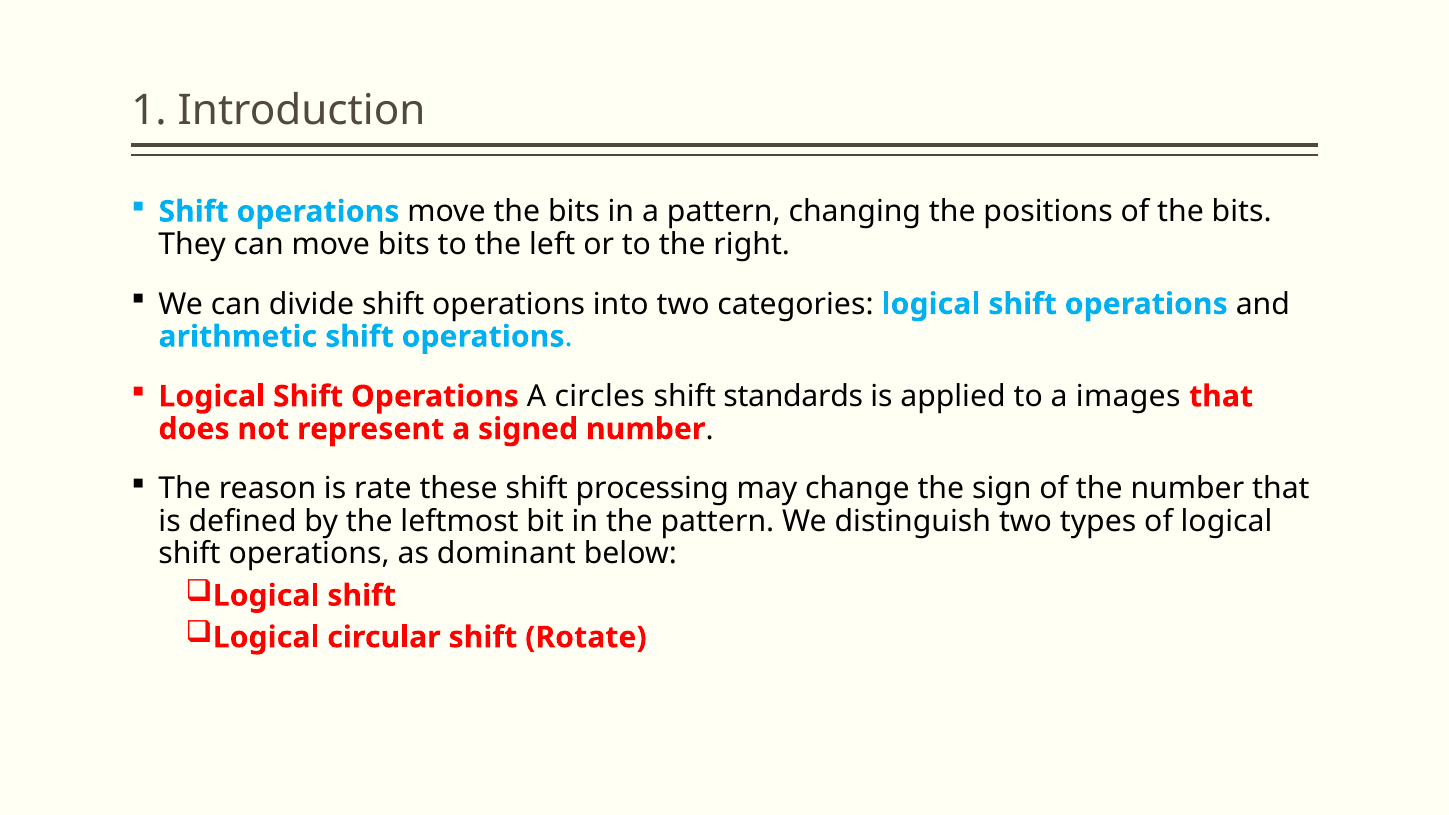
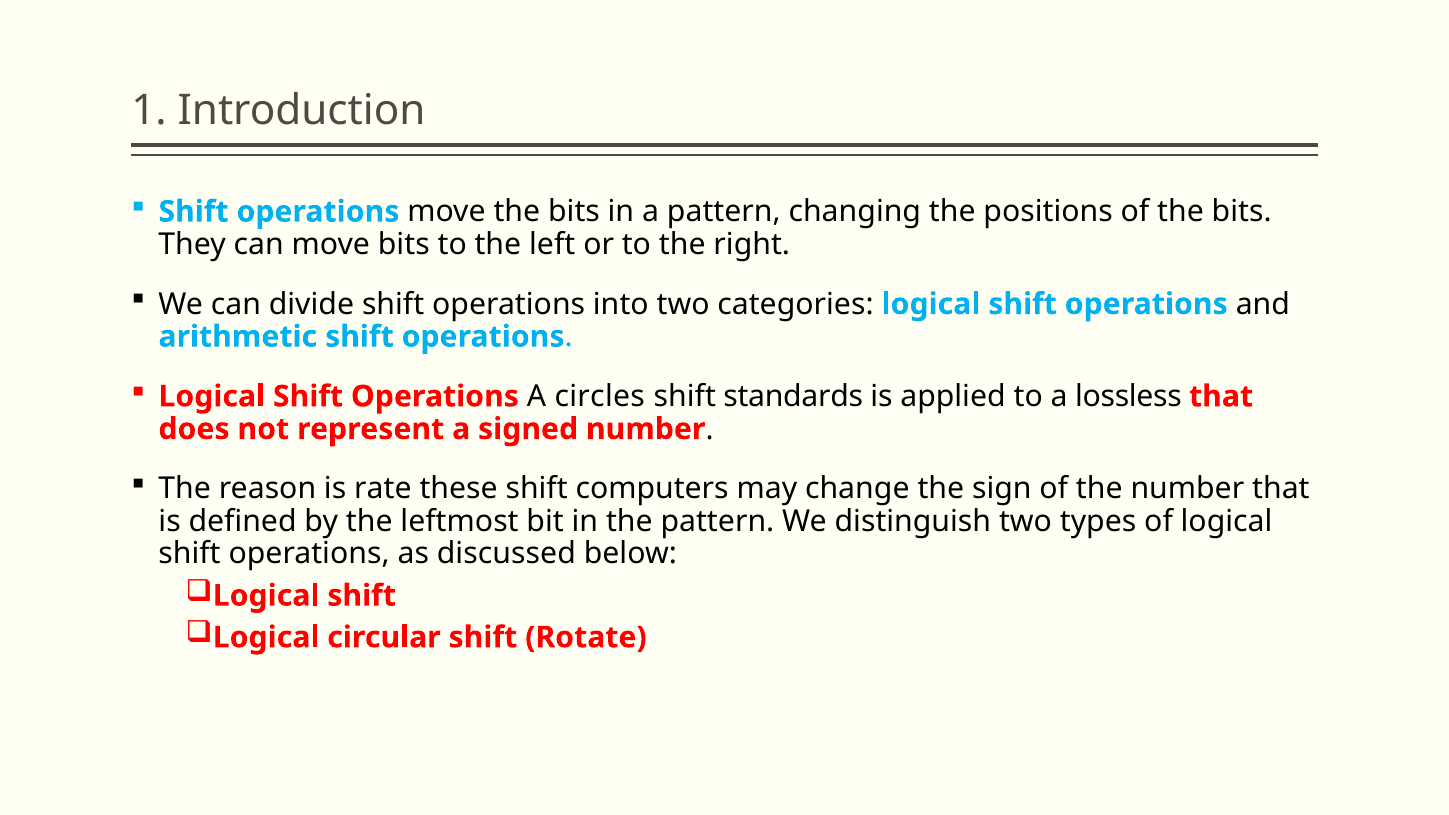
images: images -> lossless
processing: processing -> computers
dominant: dominant -> discussed
